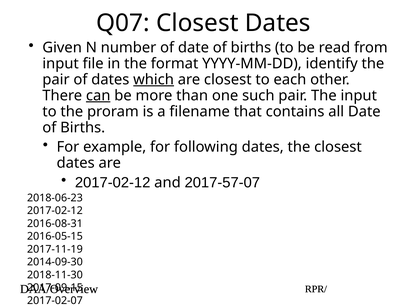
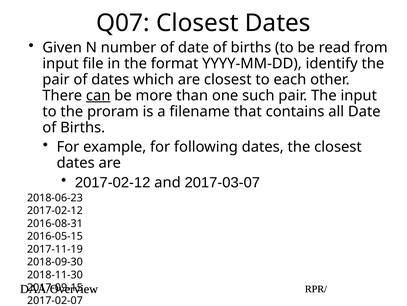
which underline: present -> none
2017-57-07: 2017-57-07 -> 2017-03-07
2014-09-30: 2014-09-30 -> 2018-09-30
